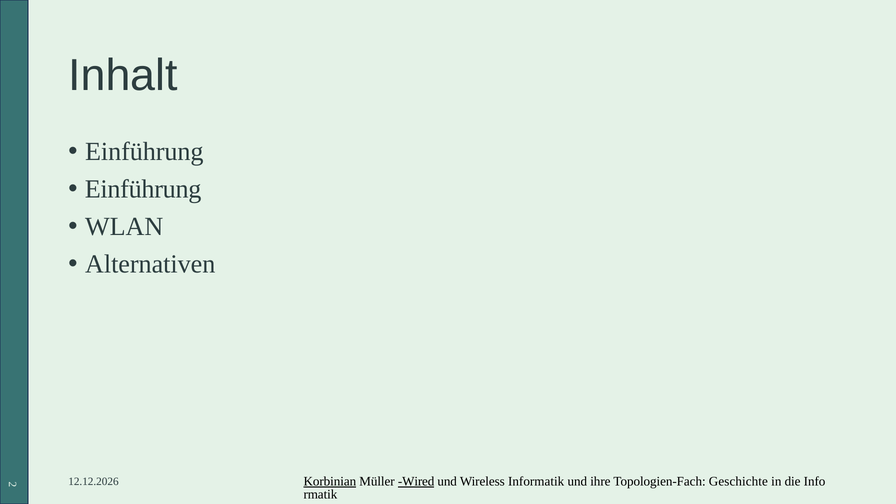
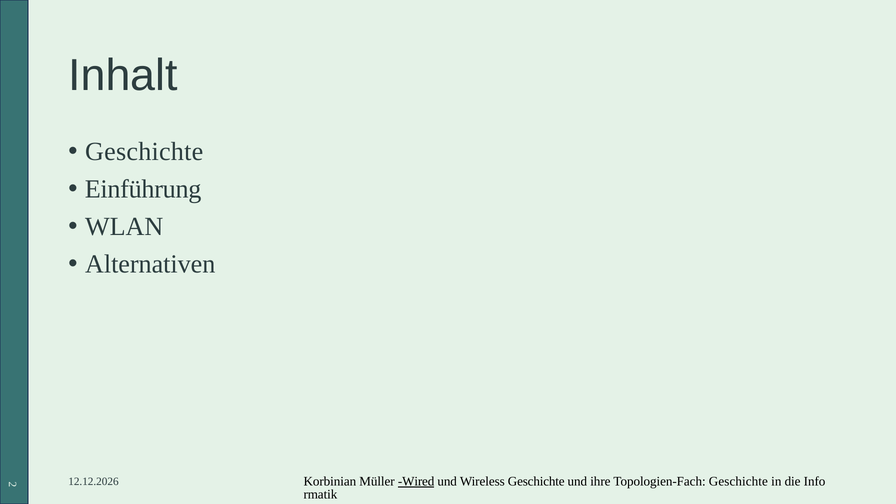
Einführung at (144, 151): Einführung -> Geschichte
Korbinian underline: present -> none
Wireless Informatik: Informatik -> Geschichte
